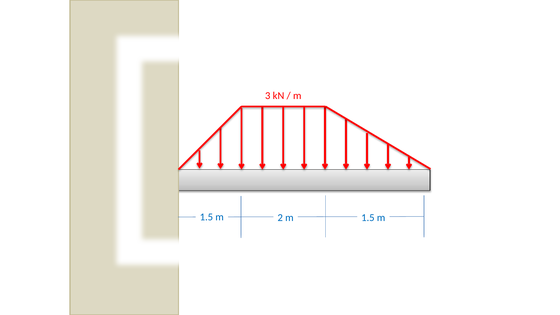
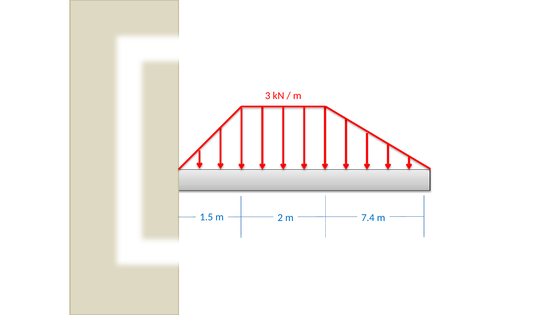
1.5 at (368, 218): 1.5 -> 7.4
